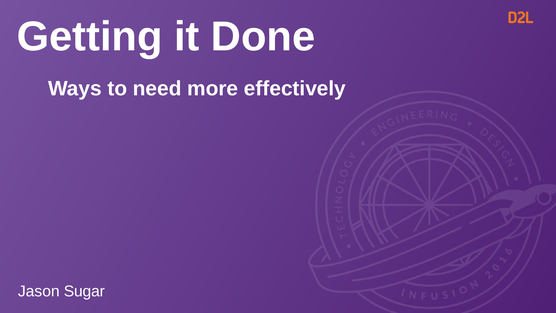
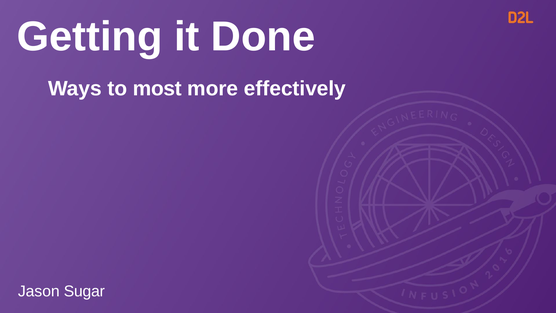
need: need -> most
